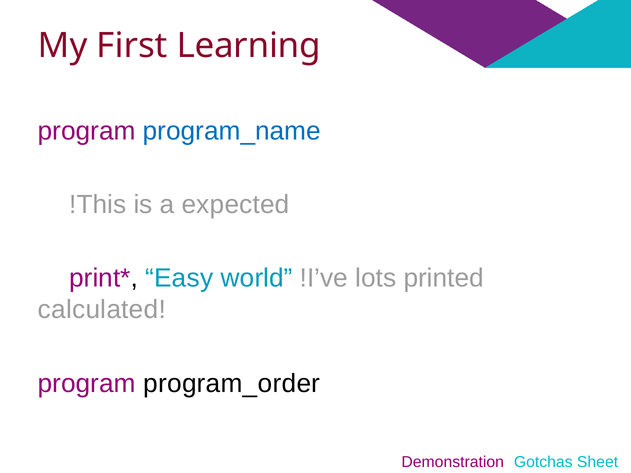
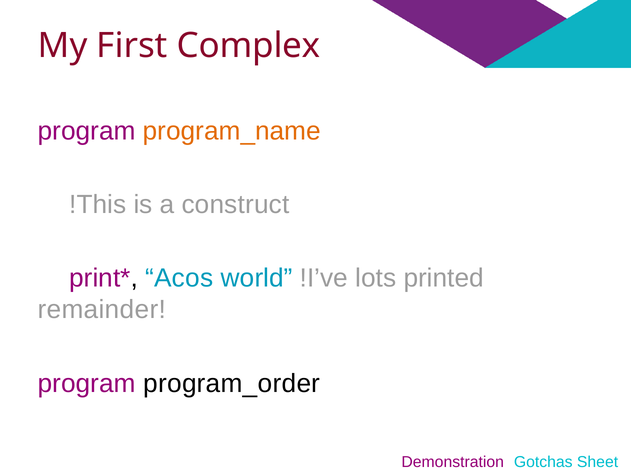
Learning: Learning -> Complex
program_name colour: blue -> orange
expected: expected -> construct
Easy: Easy -> Acos
calculated: calculated -> remainder
